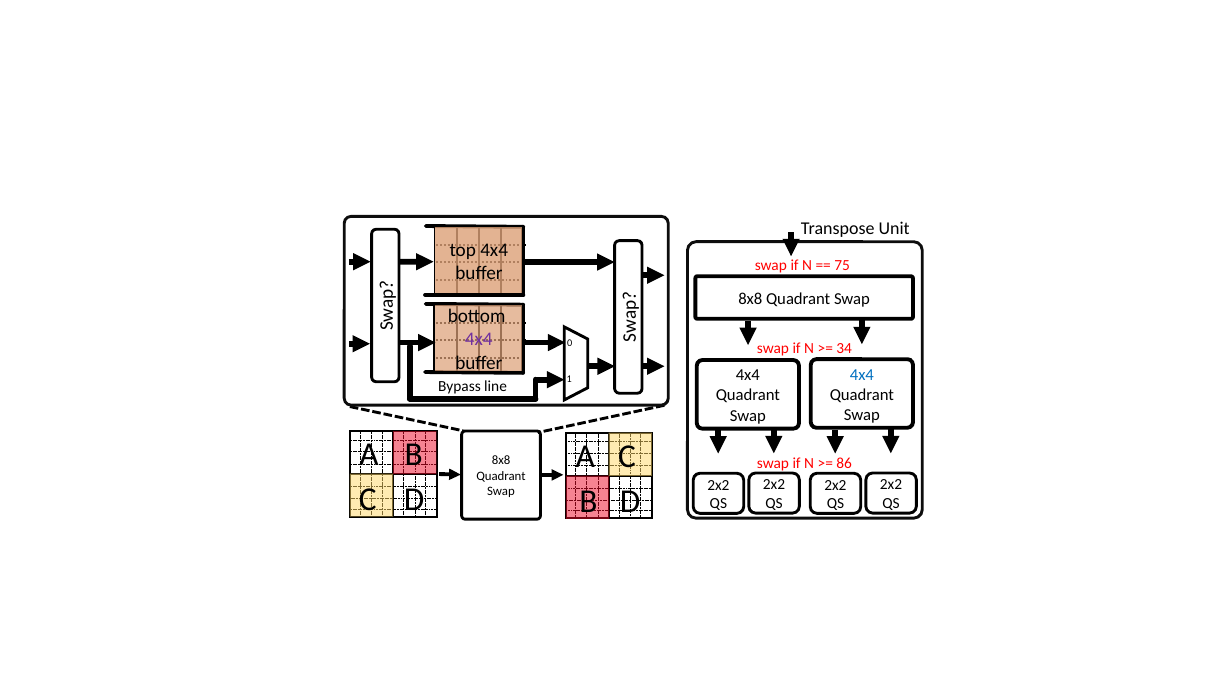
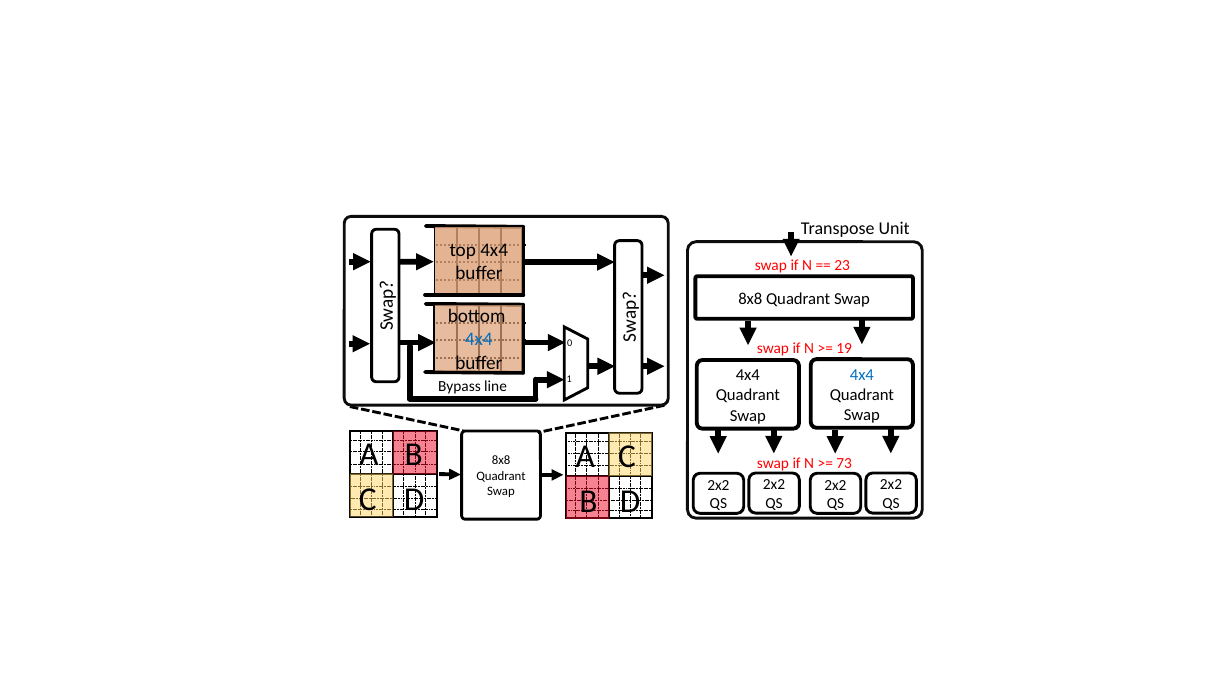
75: 75 -> 23
4x4 at (479, 340) colour: purple -> blue
34: 34 -> 19
86: 86 -> 73
